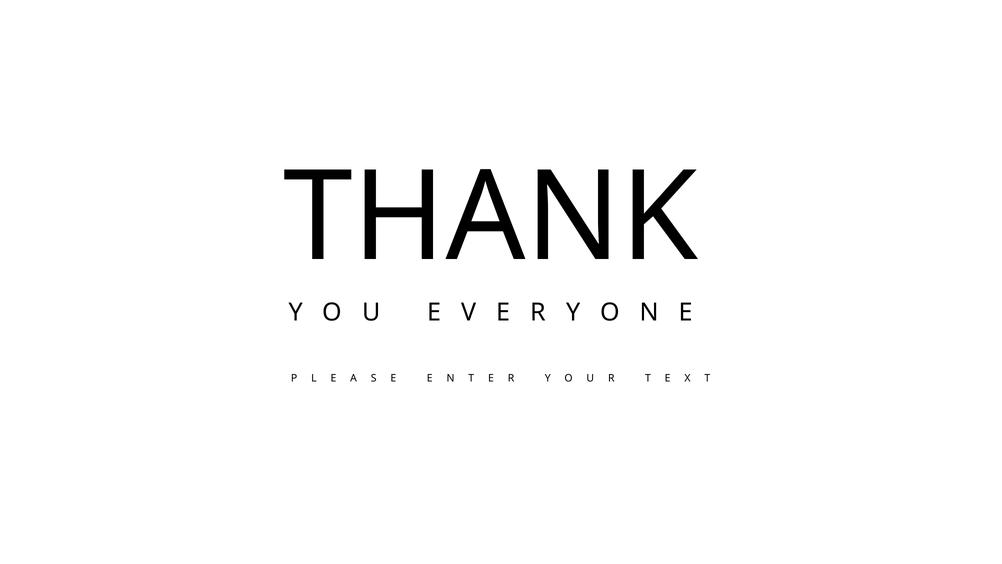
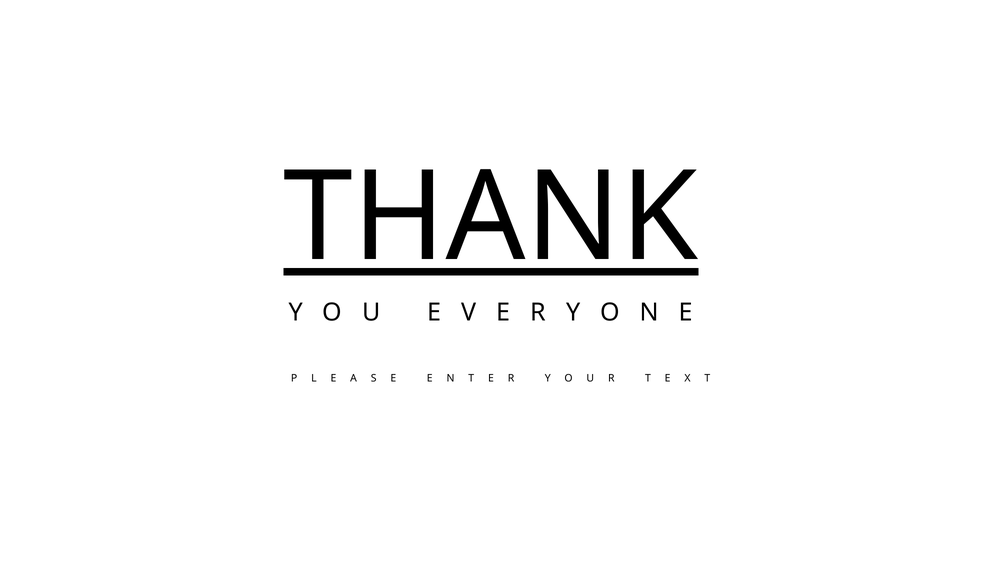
THANK underline: none -> present
